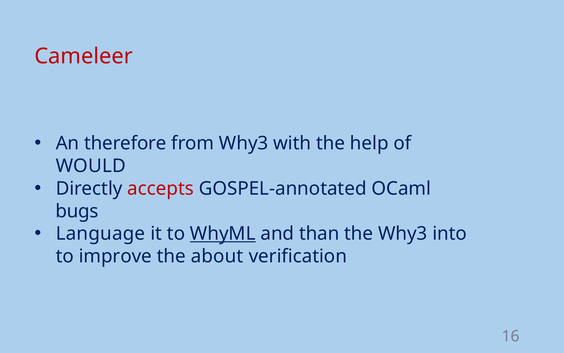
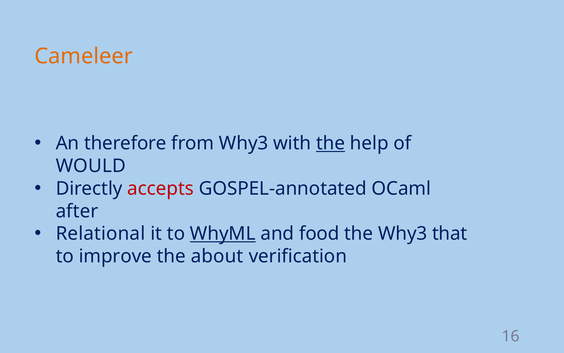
Cameleer colour: red -> orange
the at (331, 143) underline: none -> present
bugs: bugs -> after
Language: Language -> Relational
than: than -> food
into: into -> that
